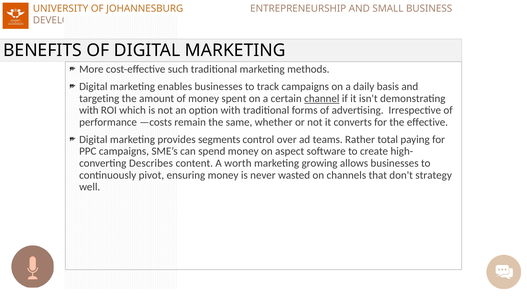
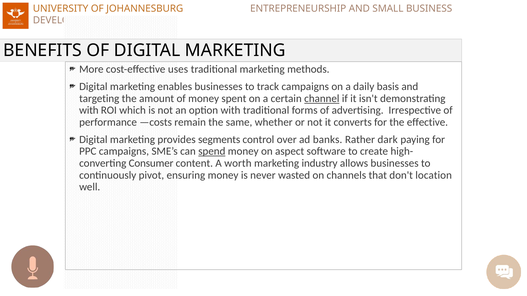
such: such -> uses
teams: teams -> banks
total: total -> dark
spend underline: none -> present
Describes: Describes -> Consumer
growing: growing -> industry
strategy: strategy -> location
